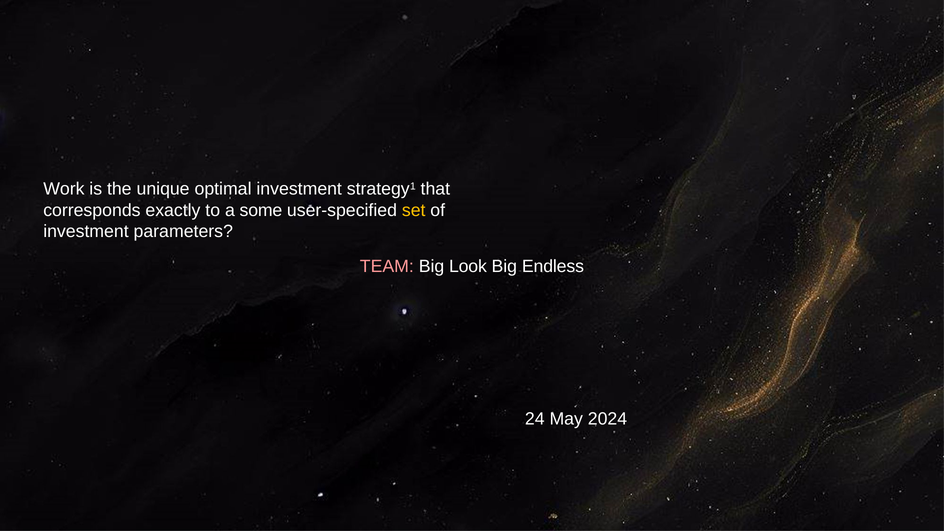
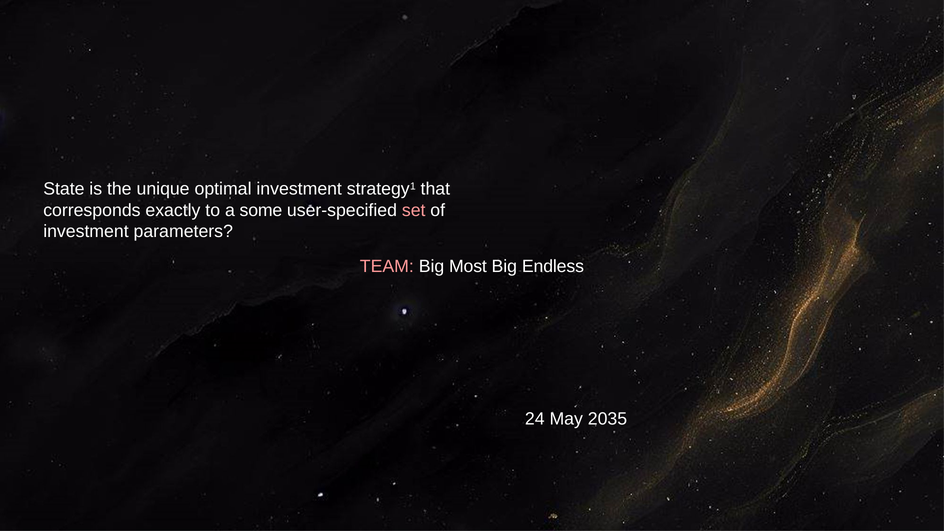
Work: Work -> State
set colour: yellow -> pink
Look: Look -> Most
2024: 2024 -> 2035
